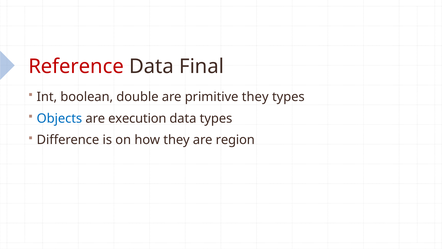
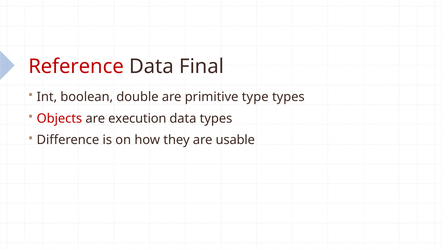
primitive they: they -> type
Objects colour: blue -> red
region: region -> usable
